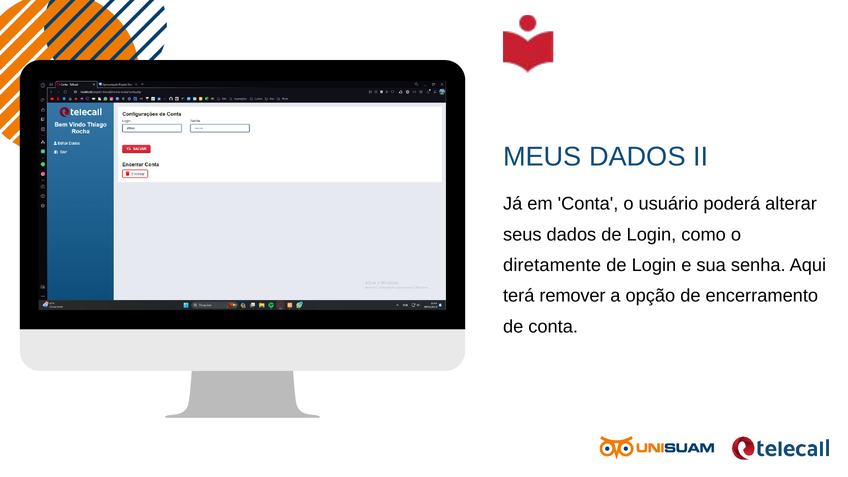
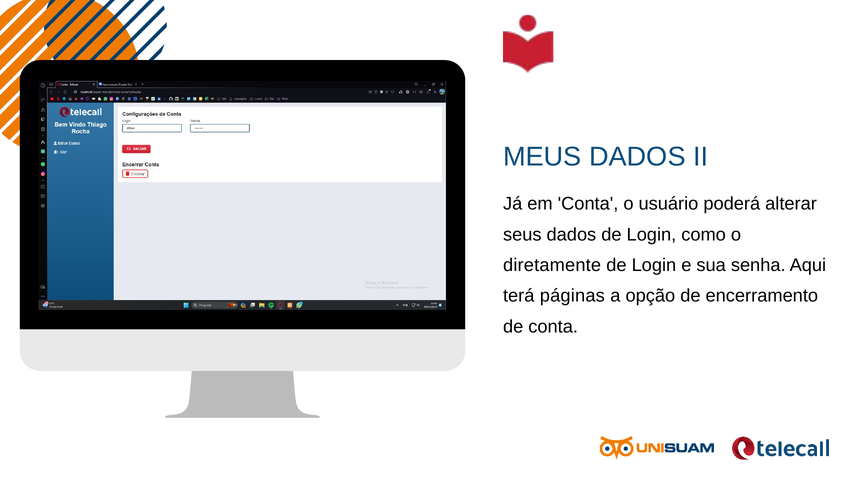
remover: remover -> páginas
